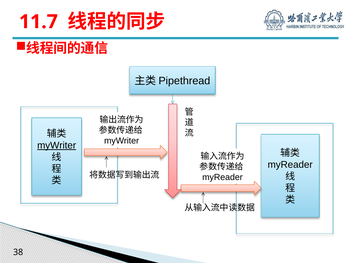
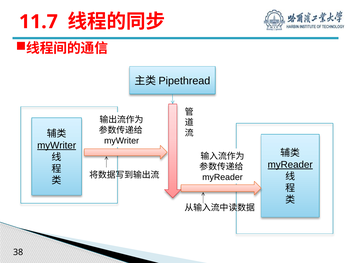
myReader at (290, 165) underline: none -> present
